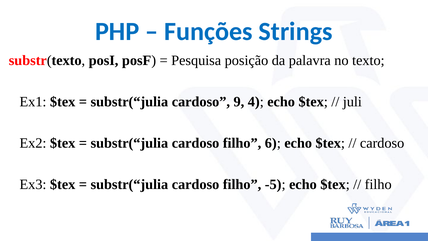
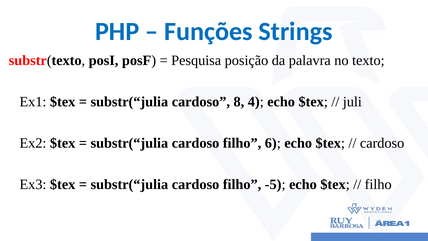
9: 9 -> 8
